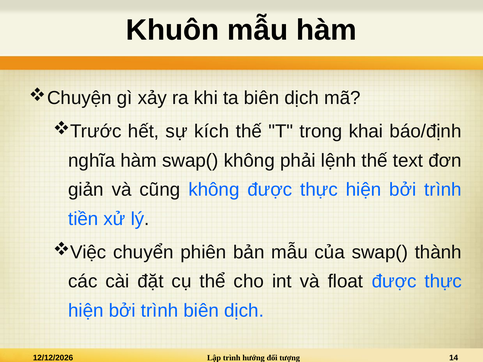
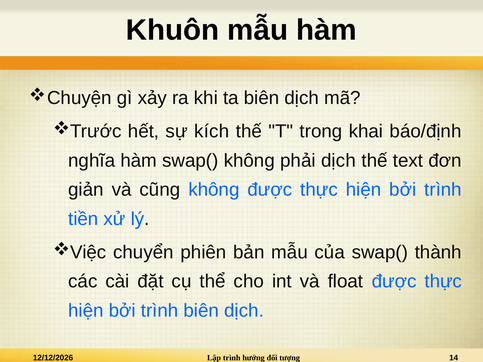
phải lệnh: lệnh -> dịch
